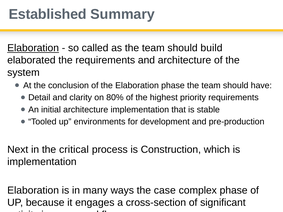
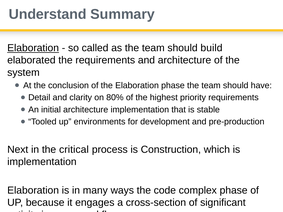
Established: Established -> Understand
case: case -> code
